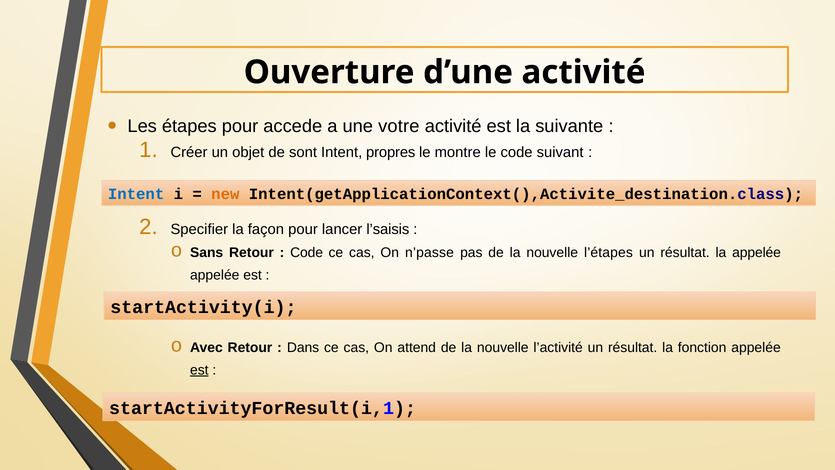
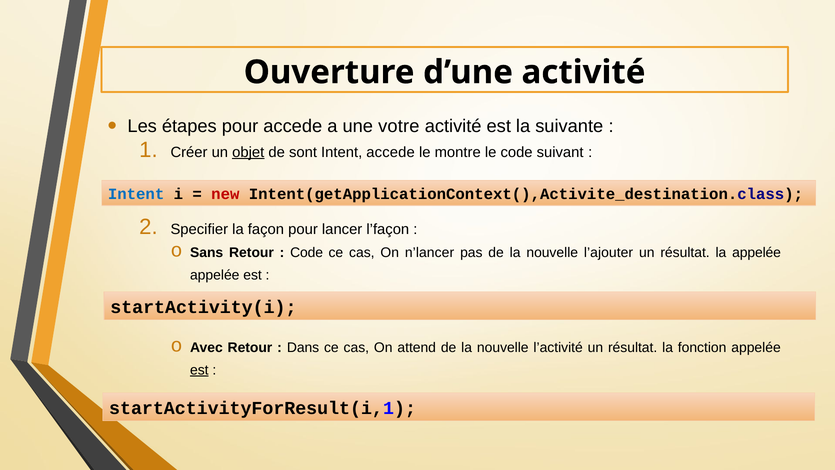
objet underline: none -> present
Intent propres: propres -> accede
new colour: orange -> red
l’saisis: l’saisis -> l’façon
n’passe: n’passe -> n’lancer
l’étapes: l’étapes -> l’ajouter
